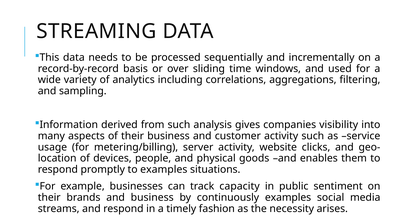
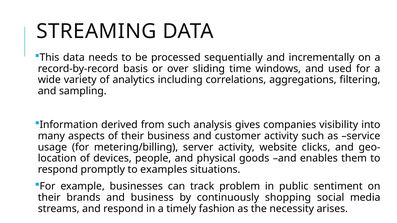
capacity: capacity -> problem
continuously examples: examples -> shopping
